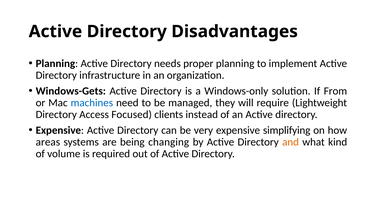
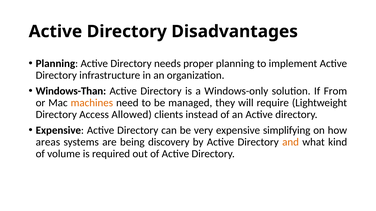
Windows-Gets: Windows-Gets -> Windows-Than
machines colour: blue -> orange
Focused: Focused -> Allowed
changing: changing -> discovery
